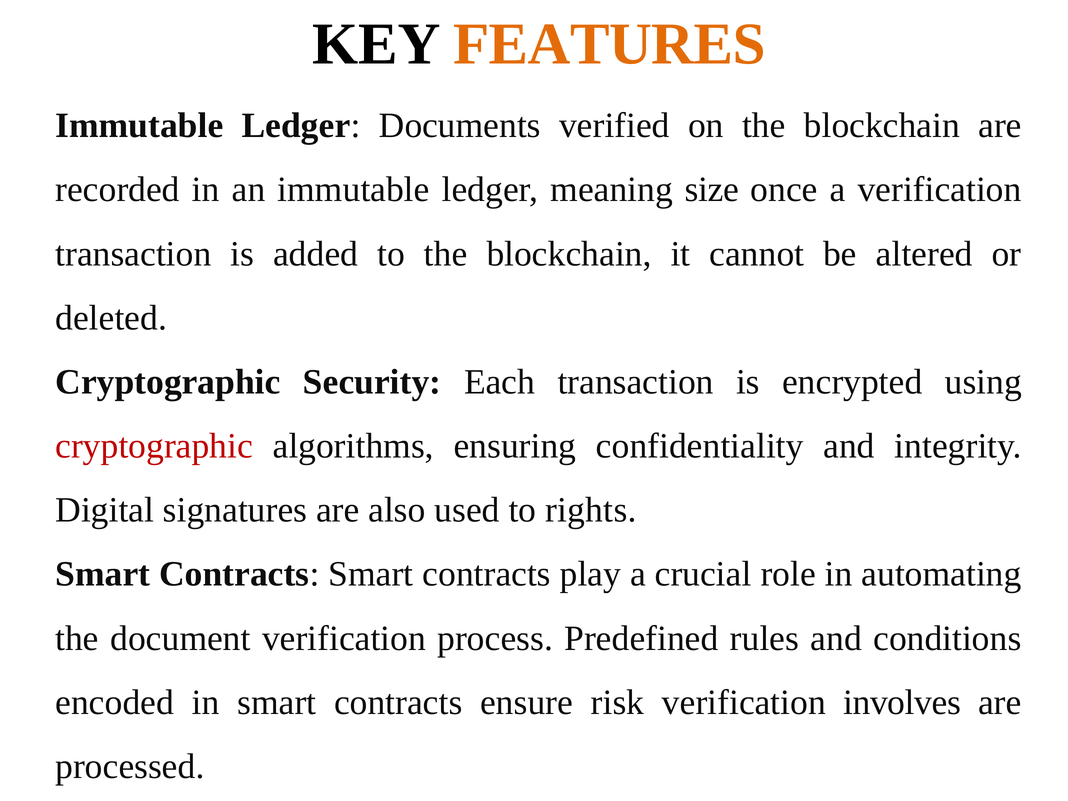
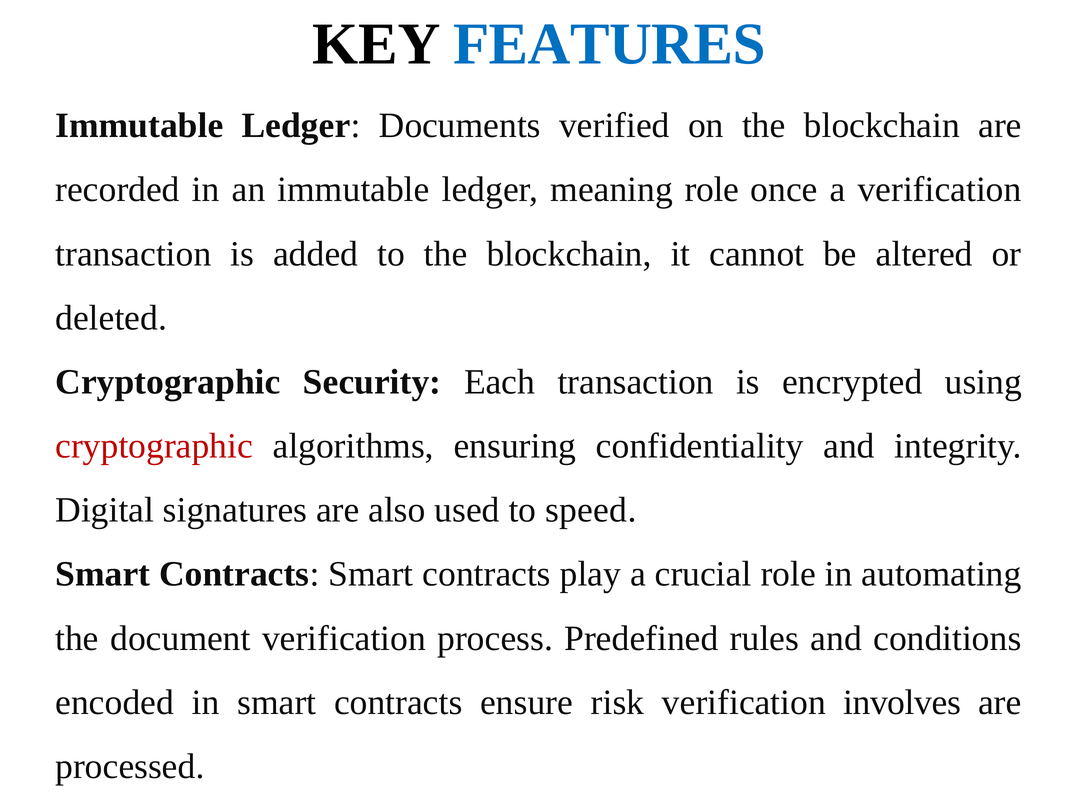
FEATURES colour: orange -> blue
meaning size: size -> role
rights: rights -> speed
